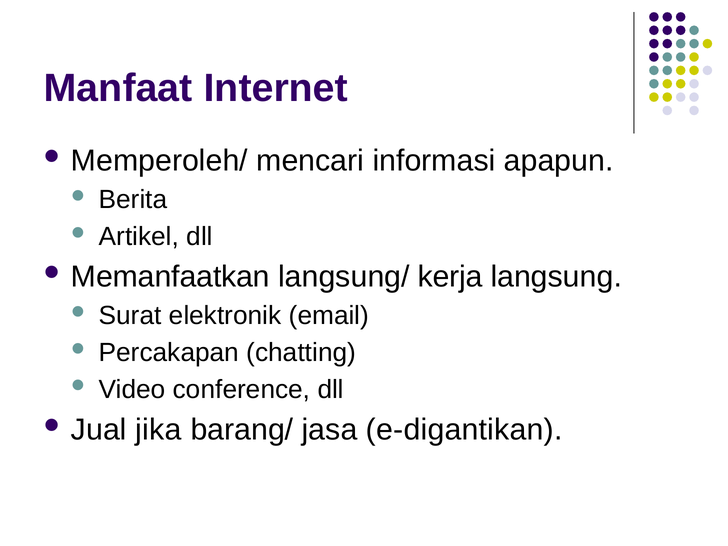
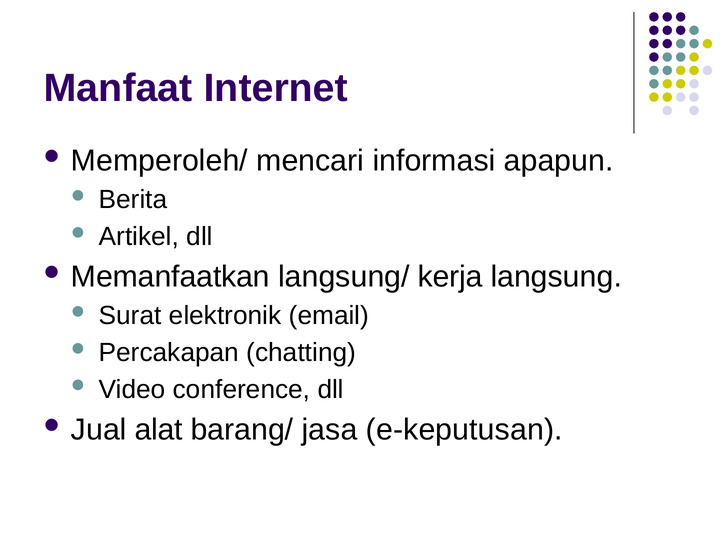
jika: jika -> alat
e-digantikan: e-digantikan -> e-keputusan
